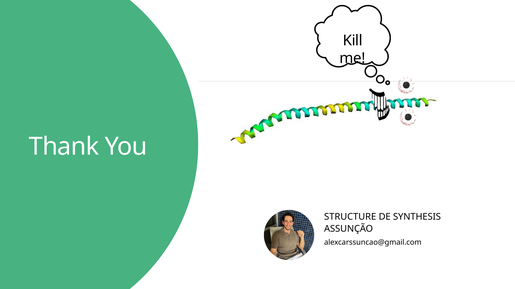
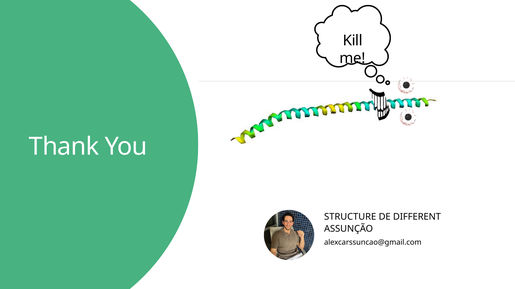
SYNTHESIS: SYNTHESIS -> DIFFERENT
